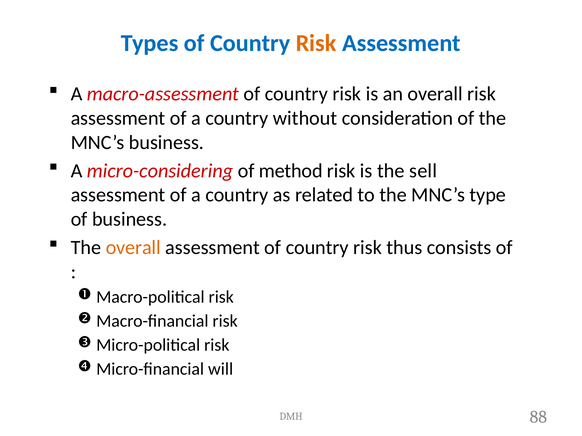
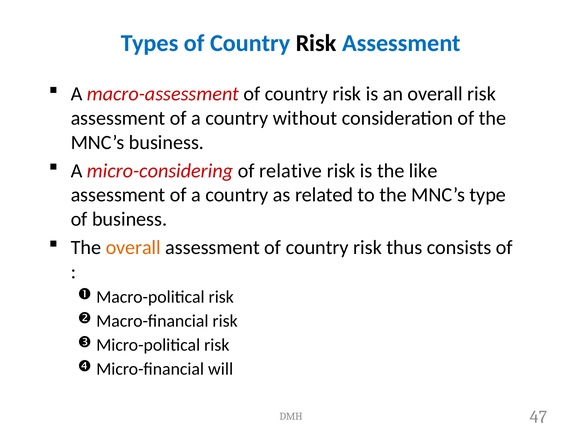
Risk at (316, 43) colour: orange -> black
method: method -> relative
sell: sell -> like
88: 88 -> 47
